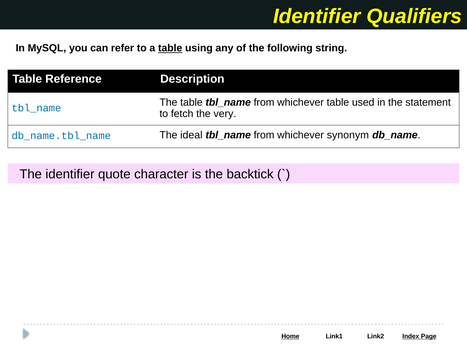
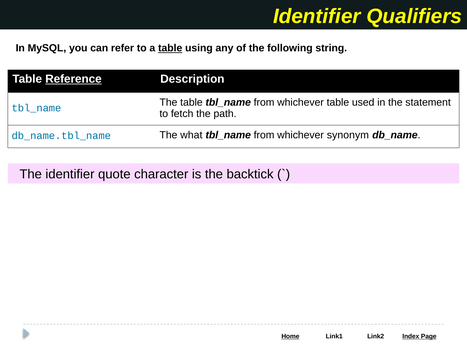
Reference underline: none -> present
very: very -> path
ideal: ideal -> what
